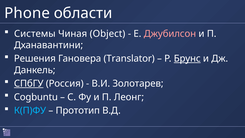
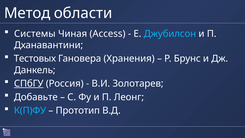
Phone: Phone -> Метод
Object: Object -> Access
Джубилсон colour: pink -> light blue
Решения: Решения -> Тестовых
Translator: Translator -> Хранения
Брунс underline: present -> none
Cogbuntu: Cogbuntu -> Добавьте
